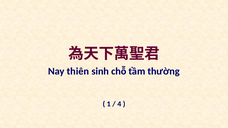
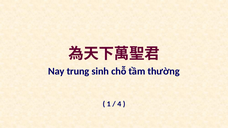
thiên: thiên -> trung
